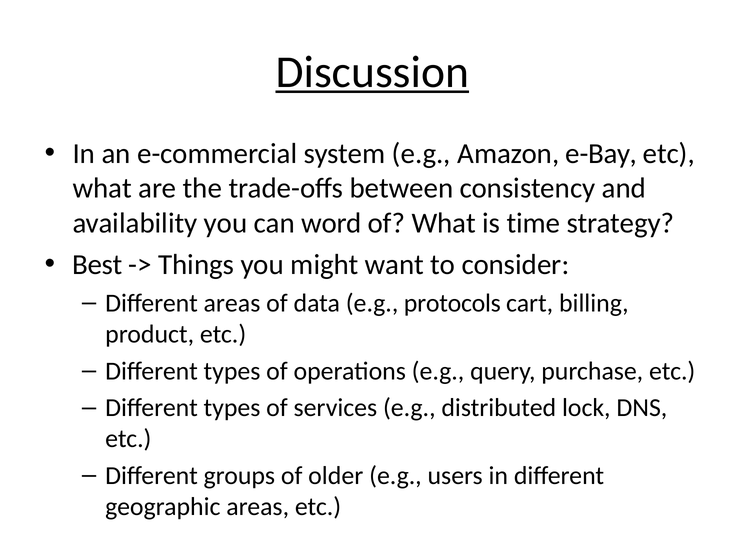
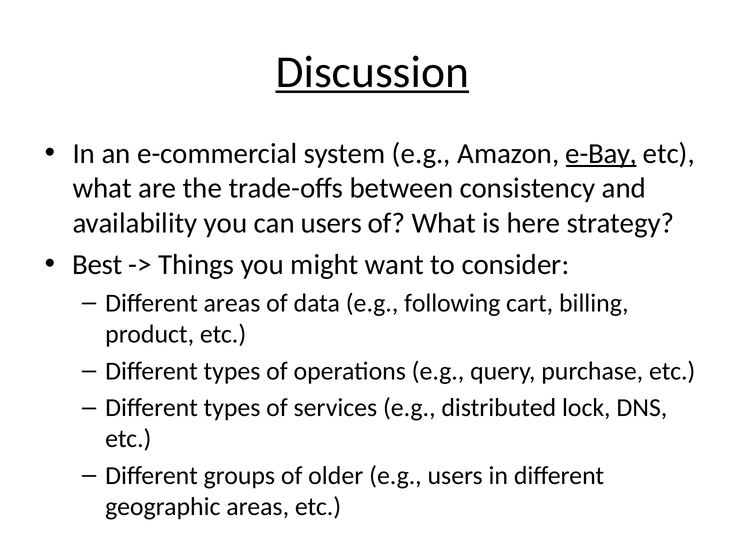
e-Bay underline: none -> present
can word: word -> users
time: time -> here
protocols: protocols -> following
